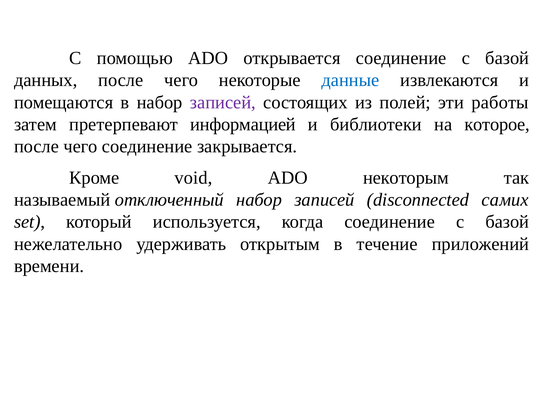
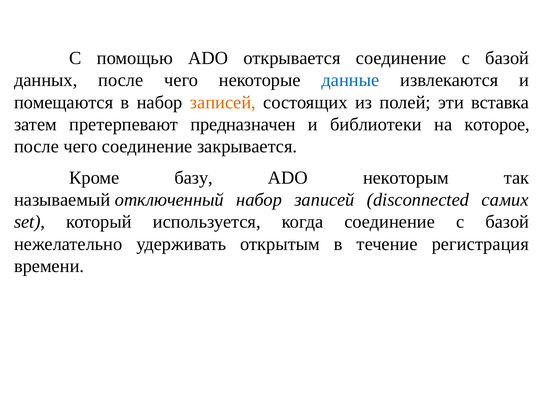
записей at (223, 102) colour: purple -> orange
работы: работы -> вставка
информацией: информацией -> предназначен
void: void -> базу
приложений: приложений -> регистрация
